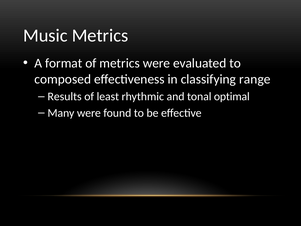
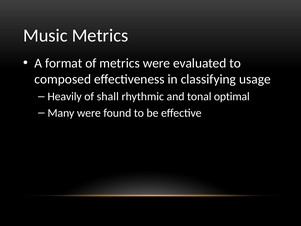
range: range -> usage
Results: Results -> Heavily
least: least -> shall
